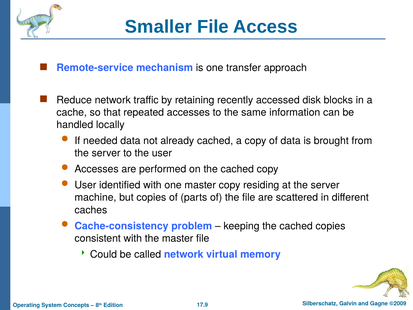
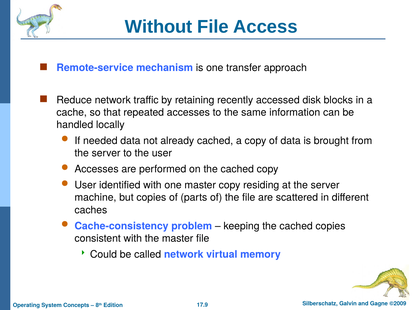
Smaller: Smaller -> Without
